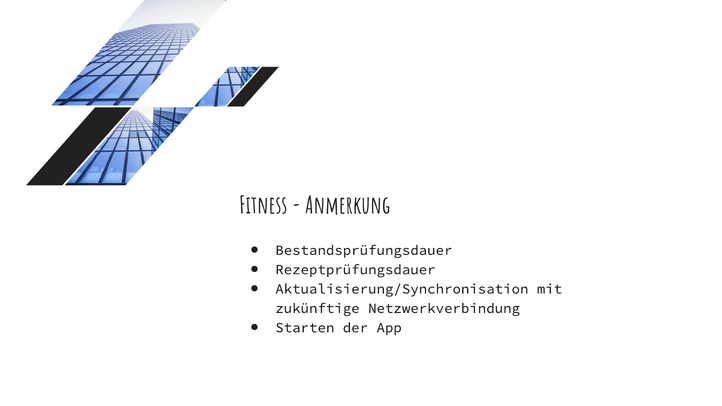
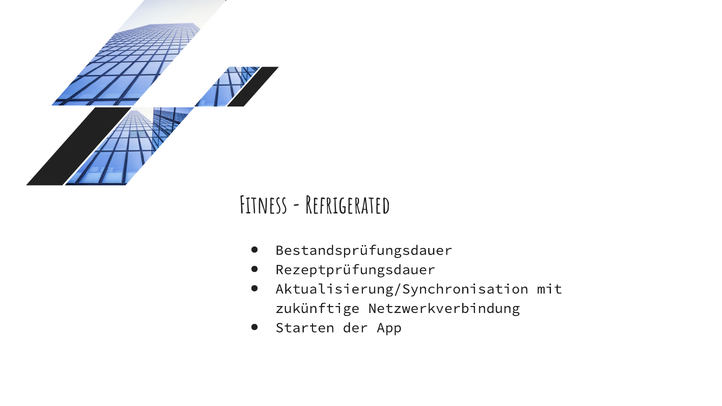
Anmerkung: Anmerkung -> Refrigerated
